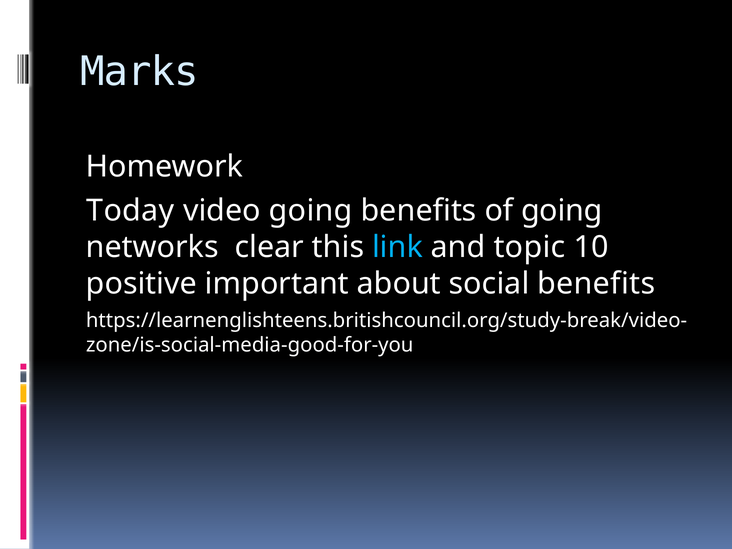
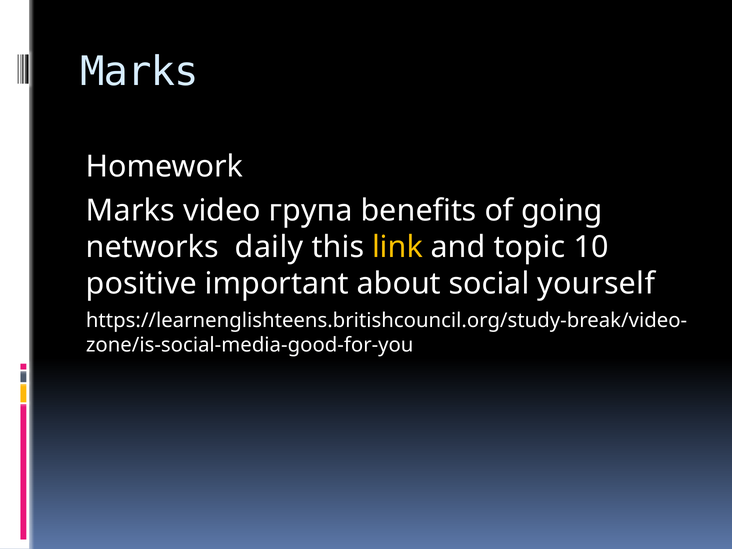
Today at (130, 211): Today -> Marks
video going: going -> група
clear: clear -> daily
link colour: light blue -> yellow
social benefits: benefits -> yourself
